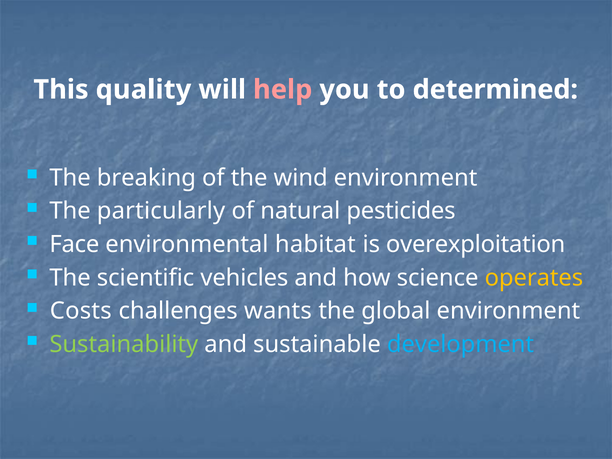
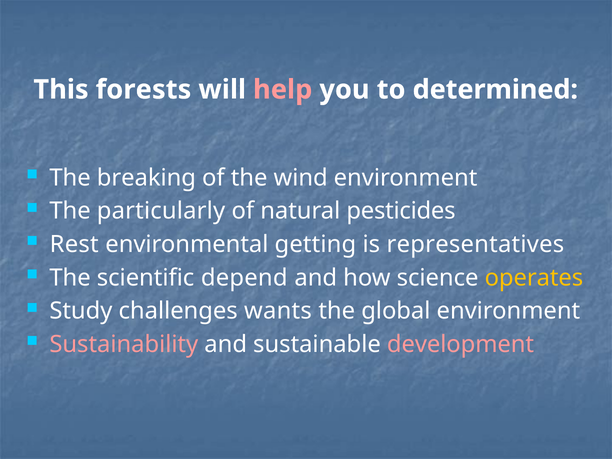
quality: quality -> forests
Face: Face -> Rest
habitat: habitat -> getting
overexploitation: overexploitation -> representatives
vehicles: vehicles -> depend
Costs: Costs -> Study
Sustainability colour: light green -> pink
development colour: light blue -> pink
